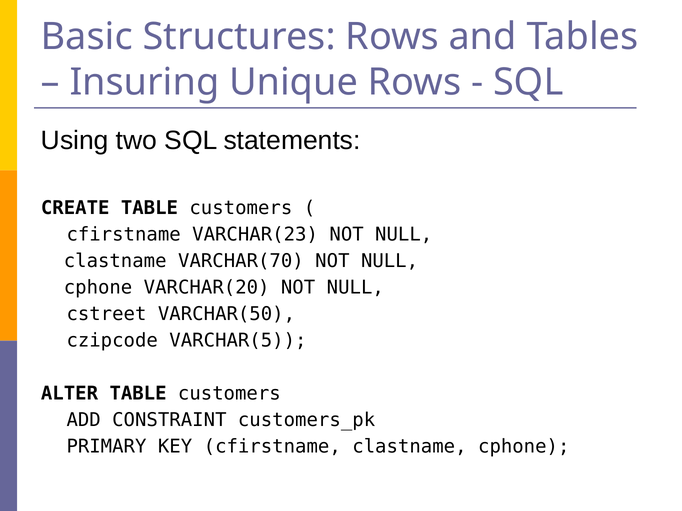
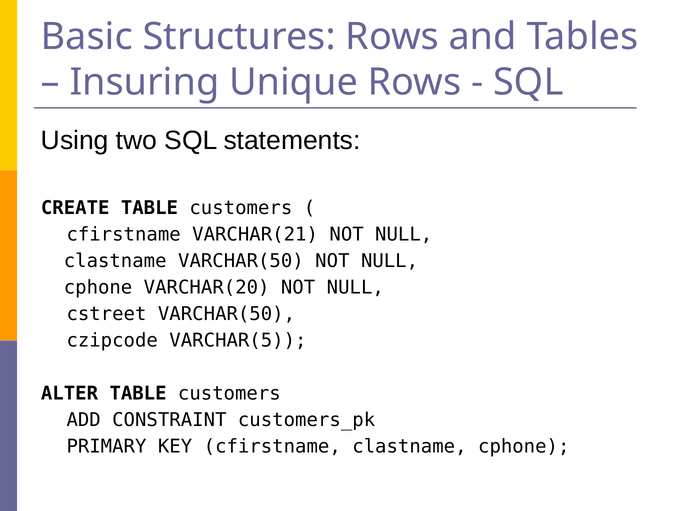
VARCHAR(23: VARCHAR(23 -> VARCHAR(21
clastname VARCHAR(70: VARCHAR(70 -> VARCHAR(50
